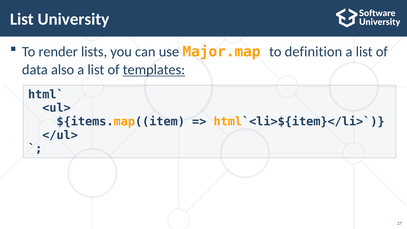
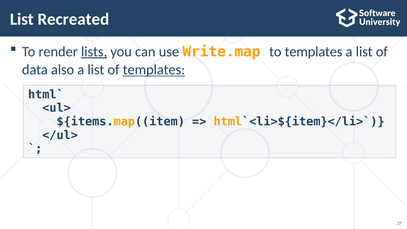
University: University -> Recreated
lists underline: none -> present
Major.map: Major.map -> Write.map
to definition: definition -> templates
